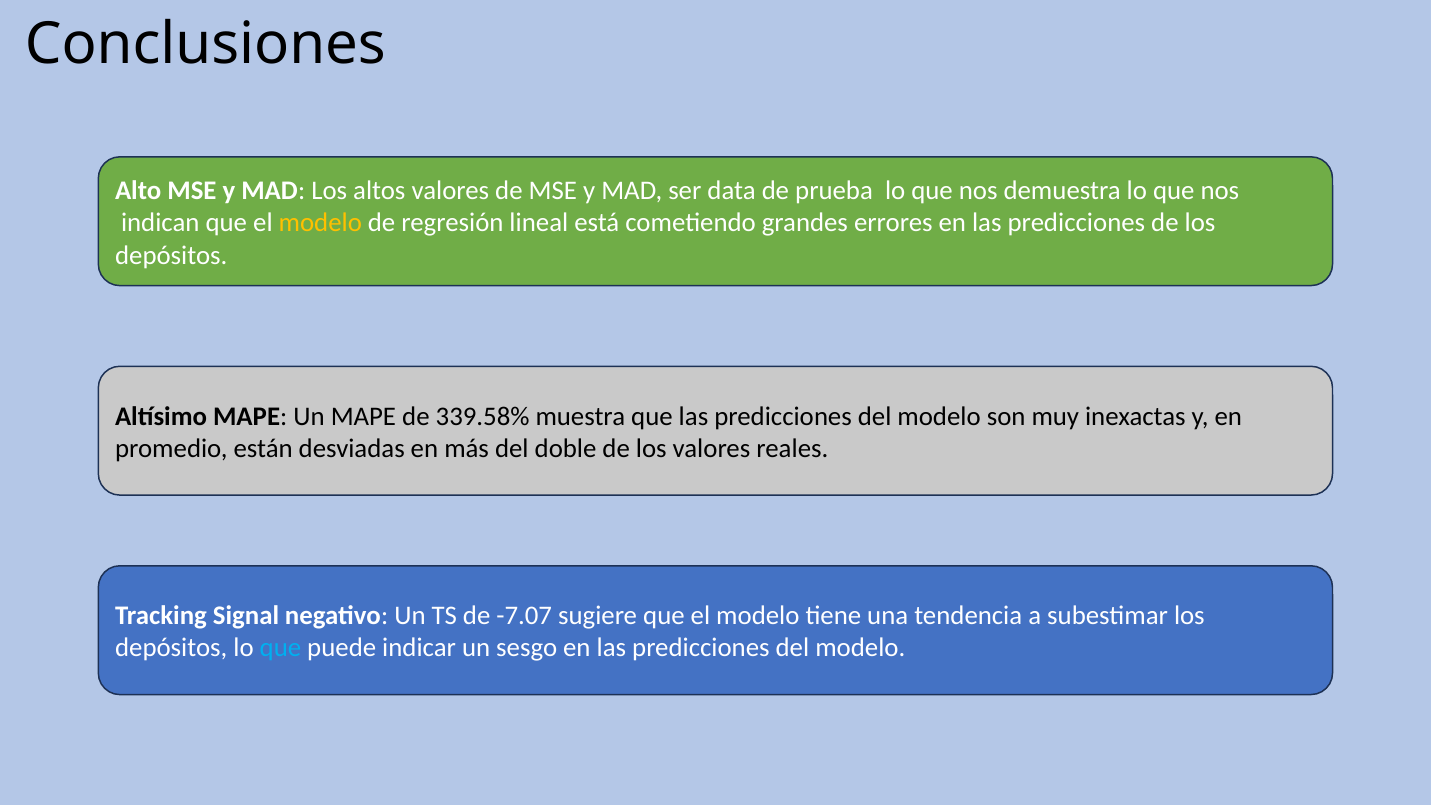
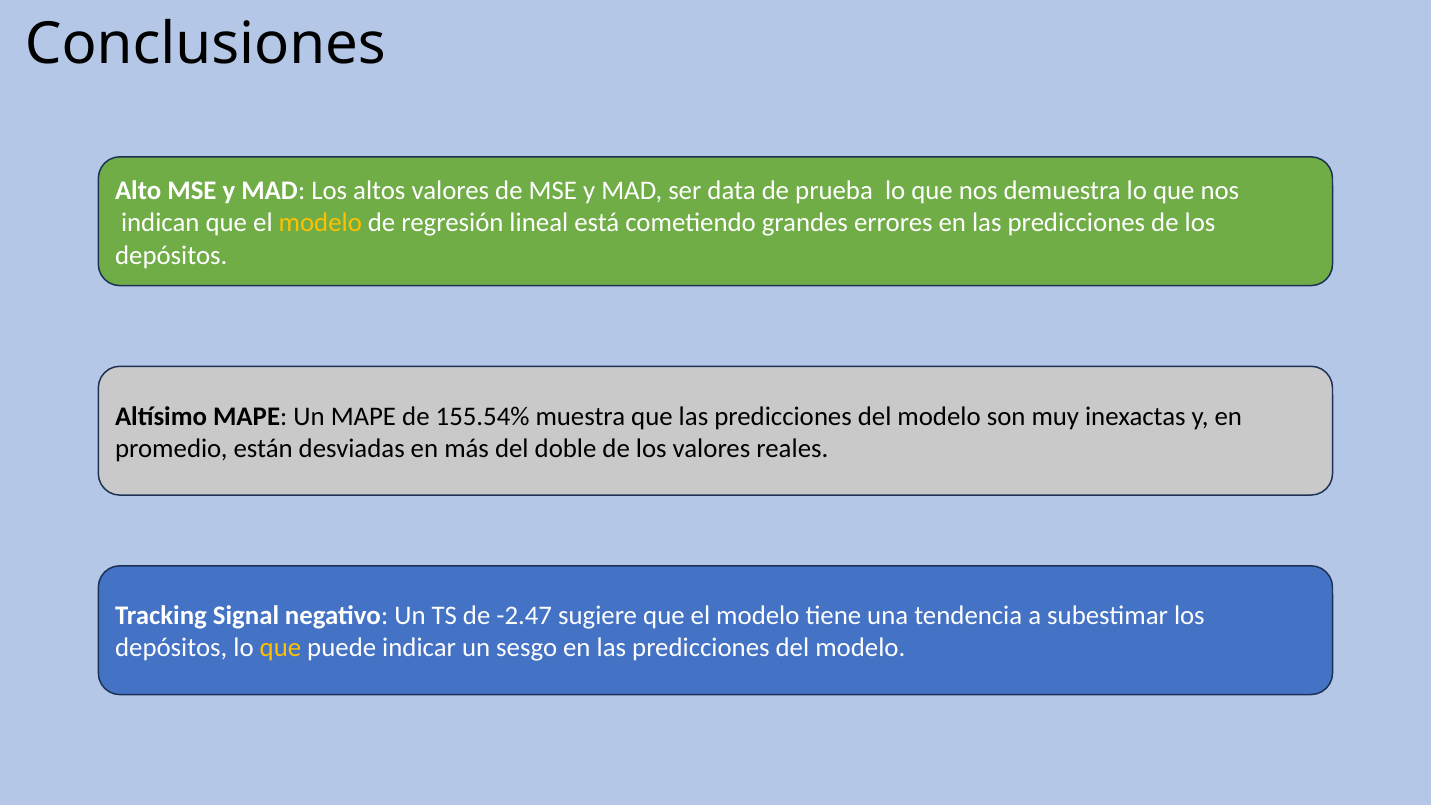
339.58%: 339.58% -> 155.54%
-7.07: -7.07 -> -2.47
que at (281, 648) colour: light blue -> yellow
